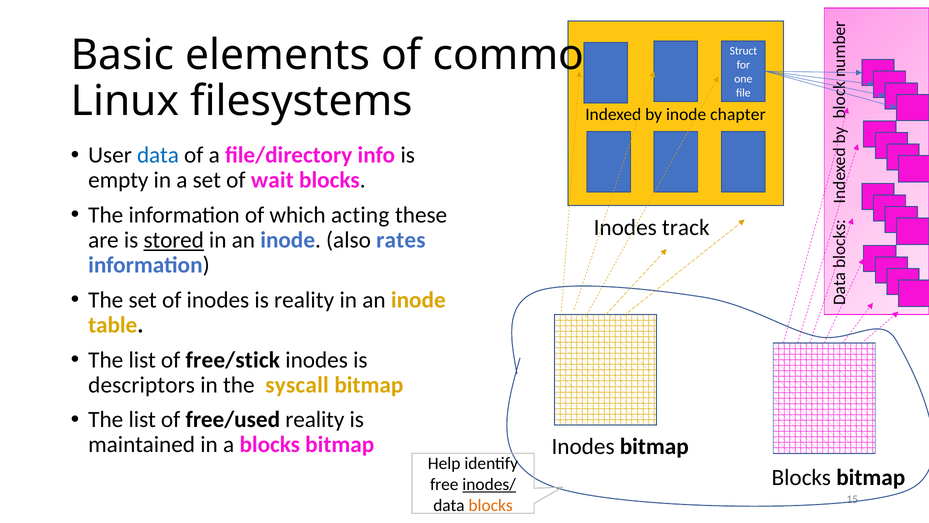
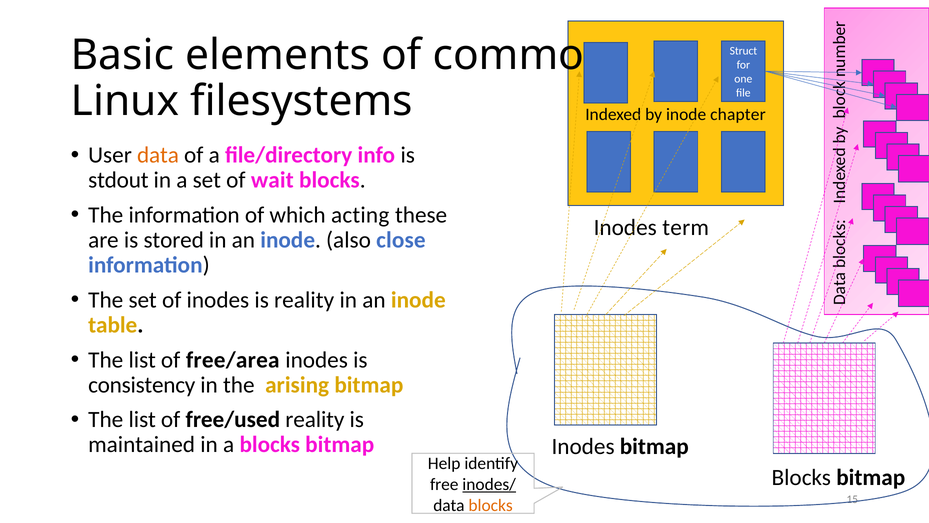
data at (158, 155) colour: blue -> orange
empty: empty -> stdout
track: track -> term
stored underline: present -> none
rates: rates -> close
free/stick: free/stick -> free/area
descriptors: descriptors -> consistency
syscall: syscall -> arising
